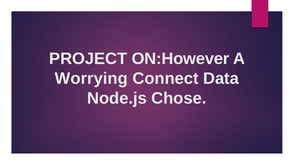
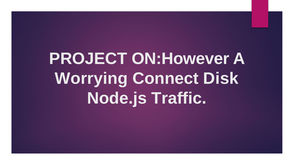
Data: Data -> Disk
Chose: Chose -> Traffic
